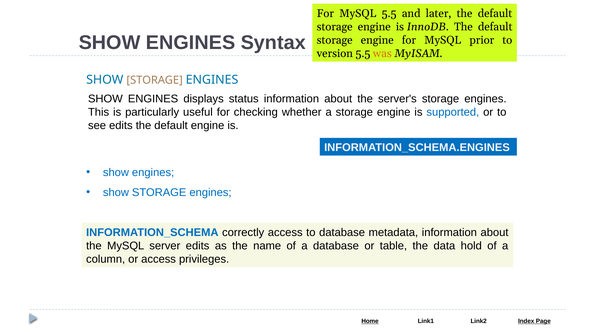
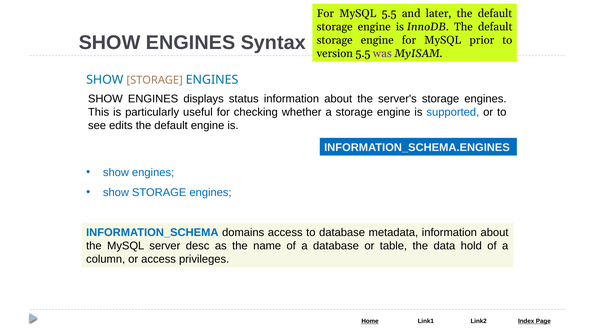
was colour: orange -> purple
correctly: correctly -> domains
server edits: edits -> desc
